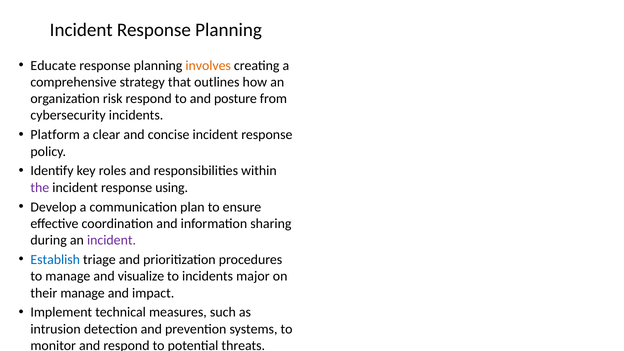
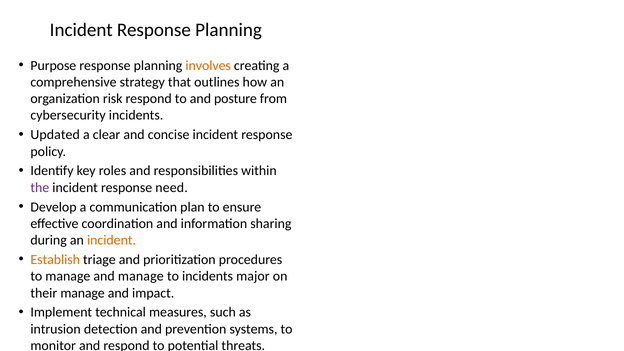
Educate: Educate -> Purpose
Platform: Platform -> Updated
using: using -> need
incident at (112, 240) colour: purple -> orange
Establish colour: blue -> orange
and visualize: visualize -> manage
